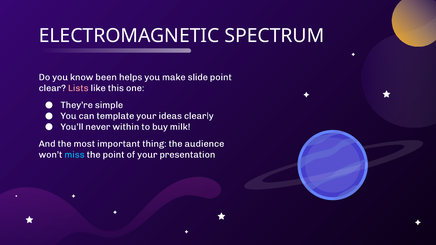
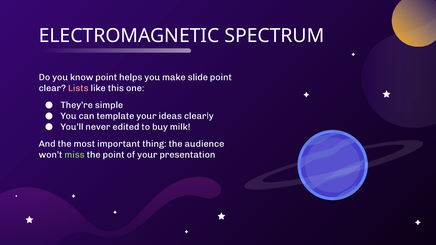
know been: been -> point
within: within -> edited
miss colour: light blue -> light green
